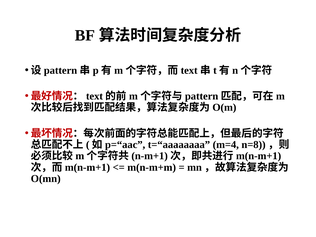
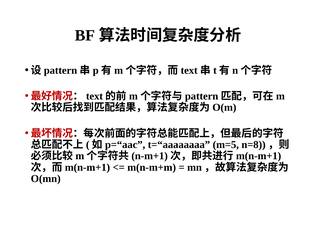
m=4: m=4 -> m=5
